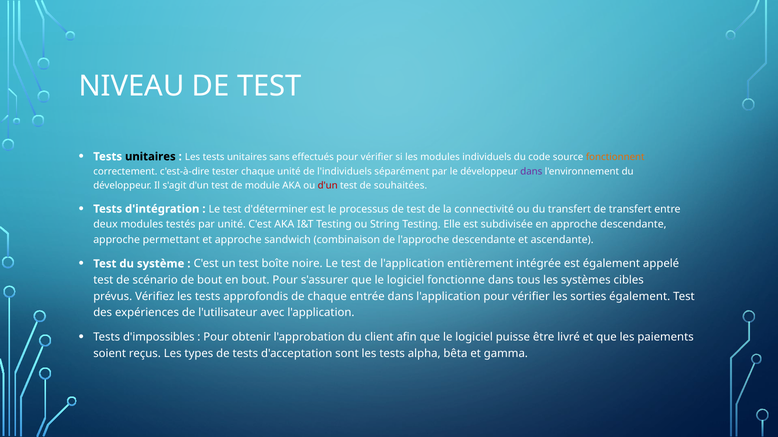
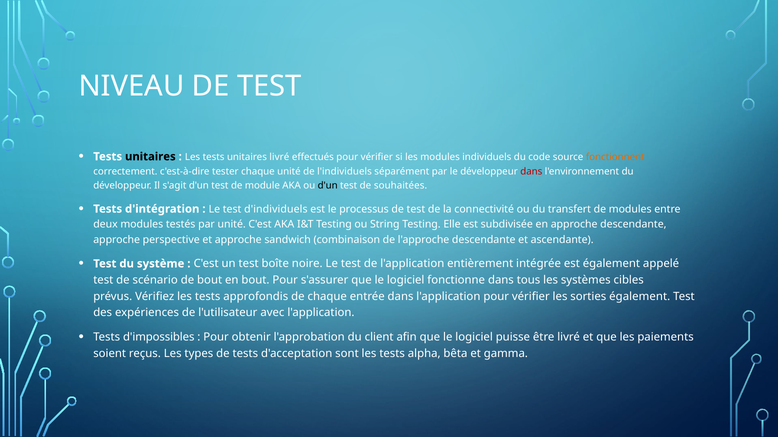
unitaires sans: sans -> livré
dans at (531, 172) colour: purple -> red
d'un at (328, 186) colour: red -> black
d'déterminer: d'déterminer -> d'individuels
de transfert: transfert -> modules
permettant: permettant -> perspective
